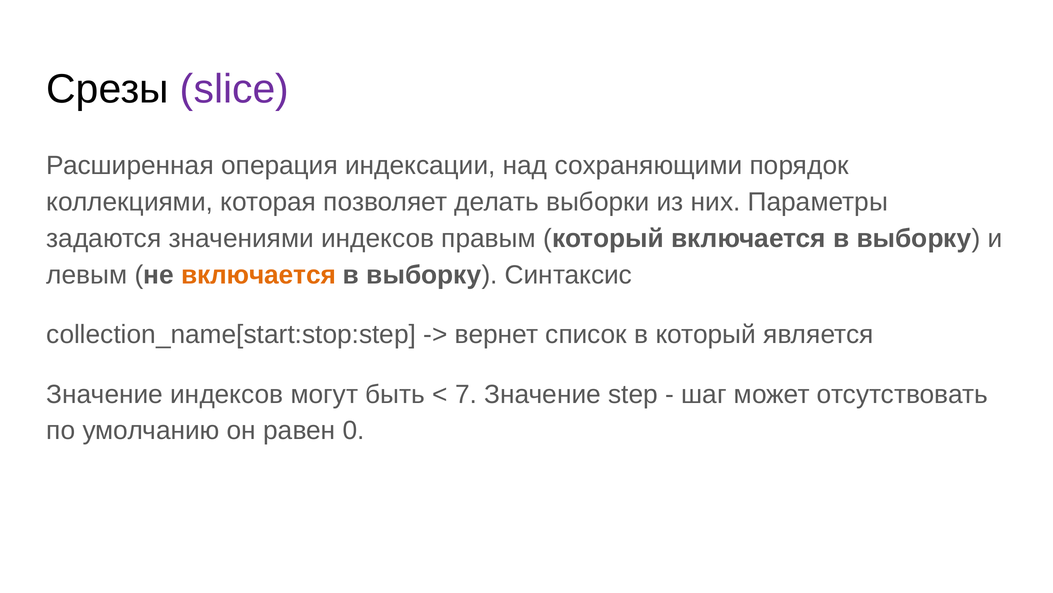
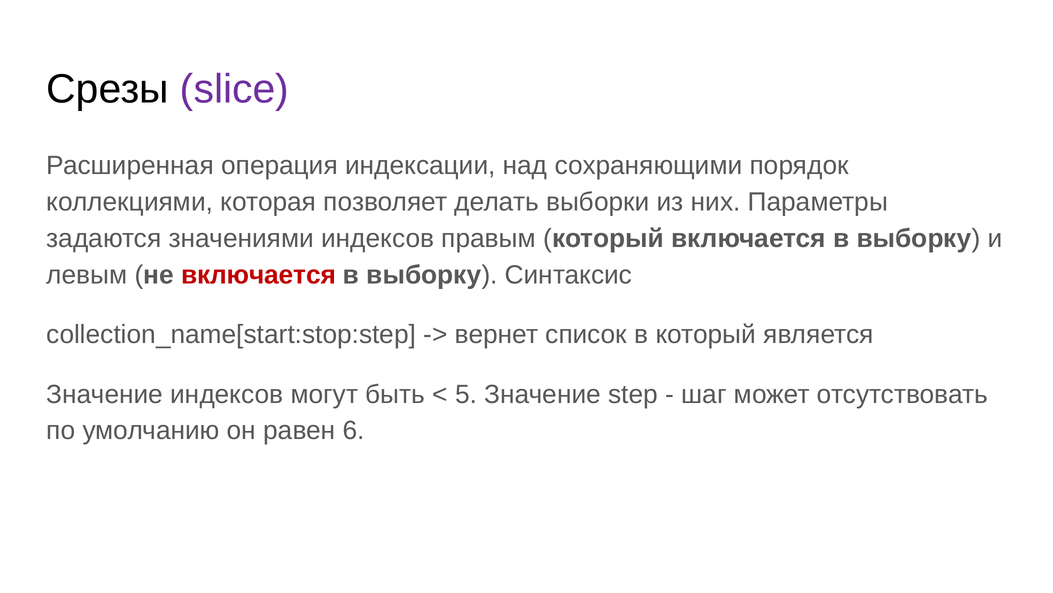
включается at (259, 275) colour: orange -> red
7: 7 -> 5
0: 0 -> 6
